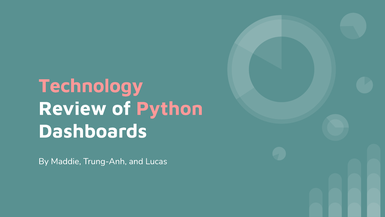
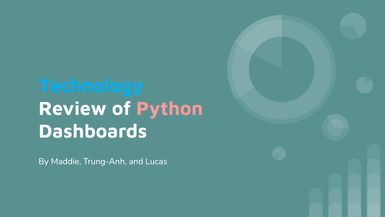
Technology colour: pink -> light blue
